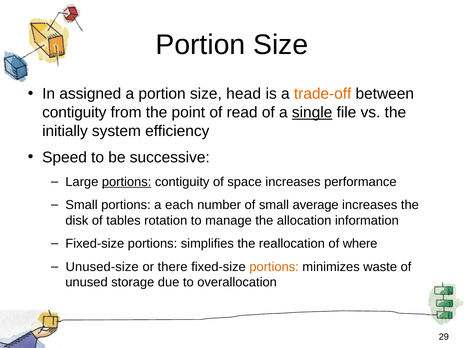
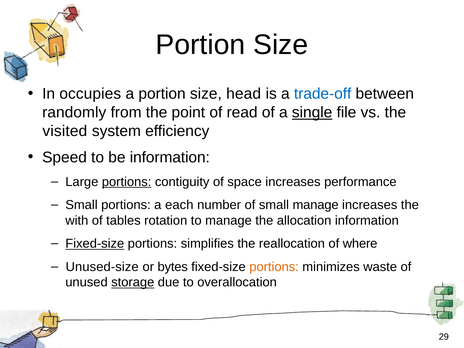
assigned: assigned -> occupies
trade-off colour: orange -> blue
contiguity at (74, 112): contiguity -> randomly
initially: initially -> visited
be successive: successive -> information
small average: average -> manage
disk: disk -> with
Fixed-size at (95, 244) underline: none -> present
there: there -> bytes
storage underline: none -> present
